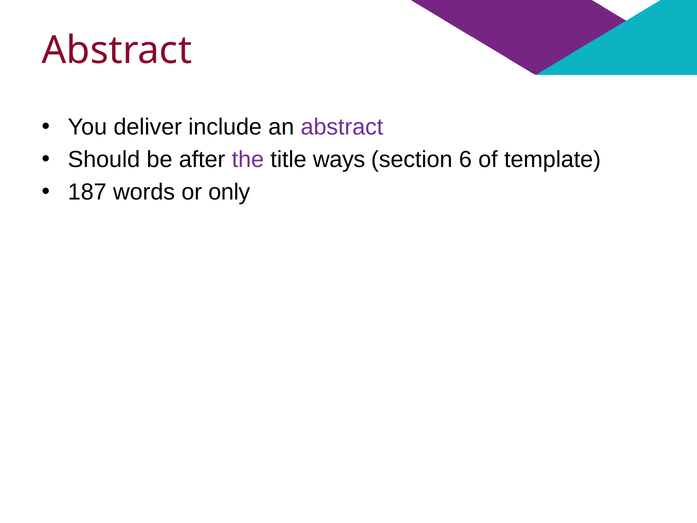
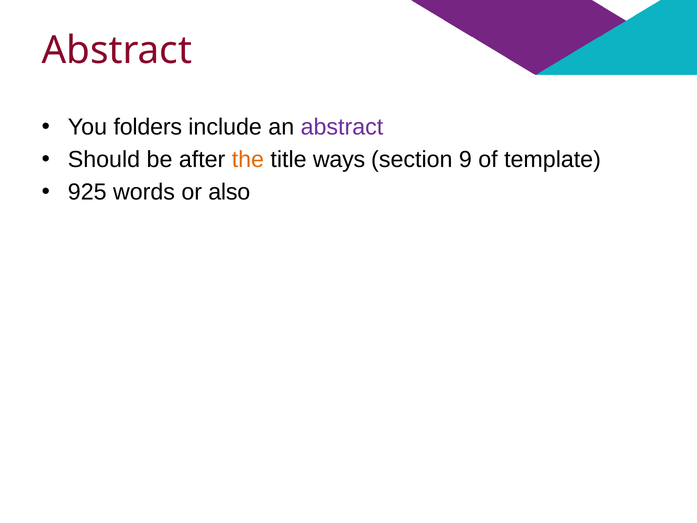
deliver: deliver -> folders
the colour: purple -> orange
6: 6 -> 9
187: 187 -> 925
only: only -> also
